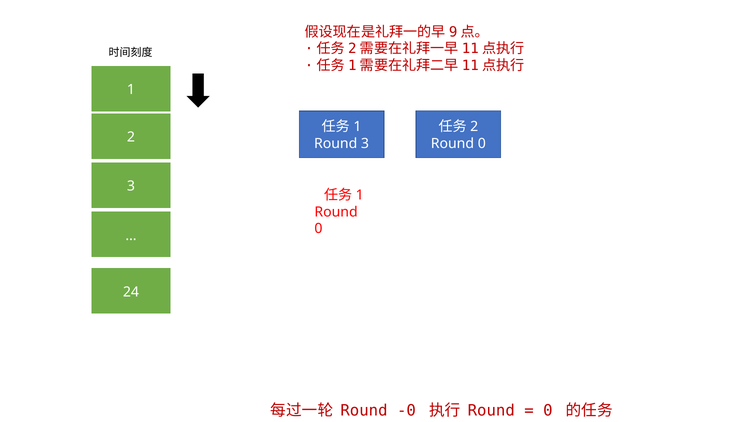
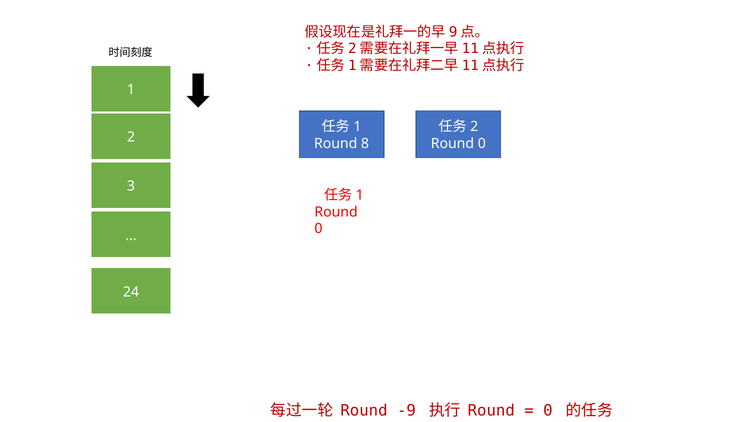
Round 3: 3 -> 8
-0: -0 -> -9
